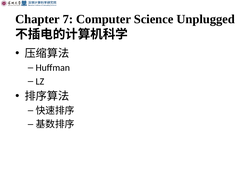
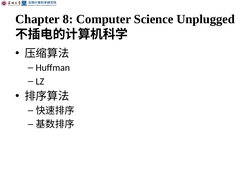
7: 7 -> 8
